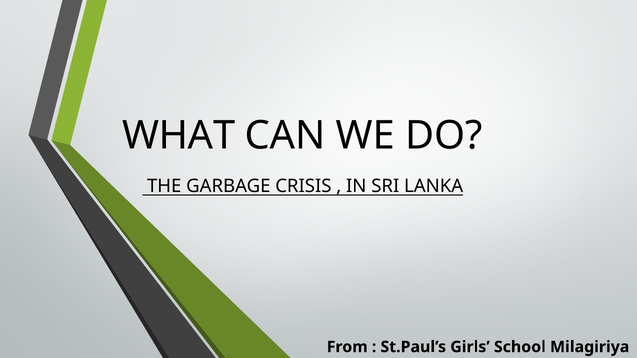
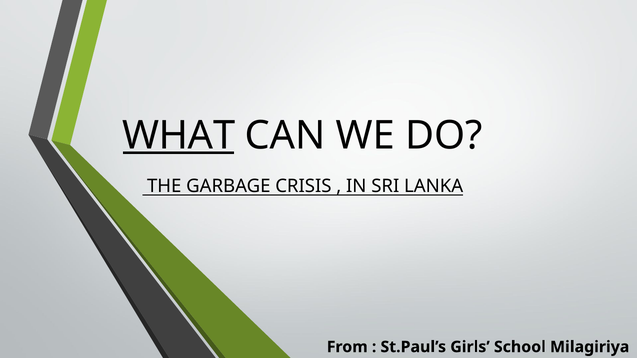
WHAT underline: none -> present
